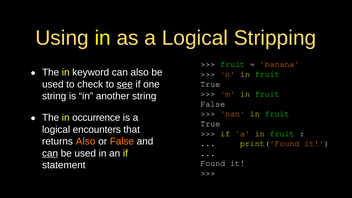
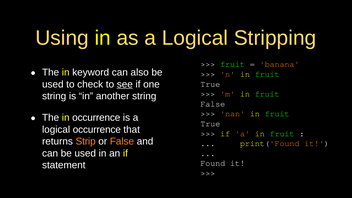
logical encounters: encounters -> occurrence
returns Also: Also -> Strip
can at (50, 153) underline: present -> none
